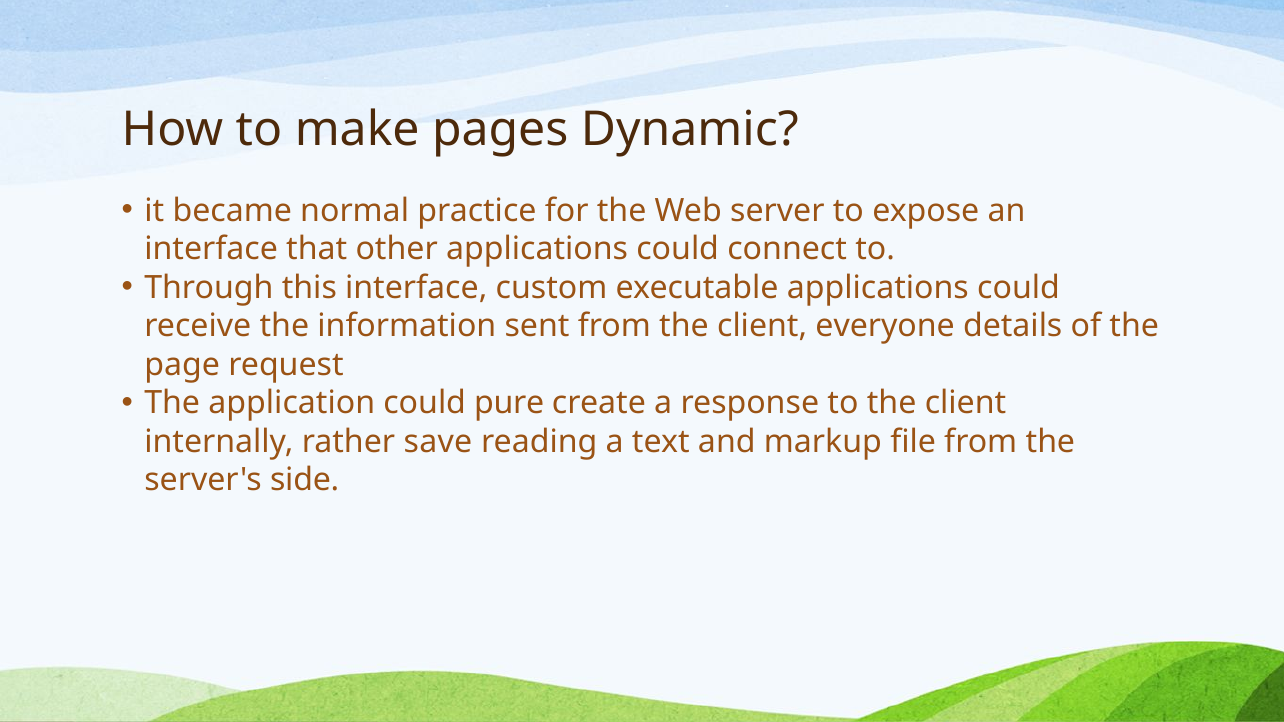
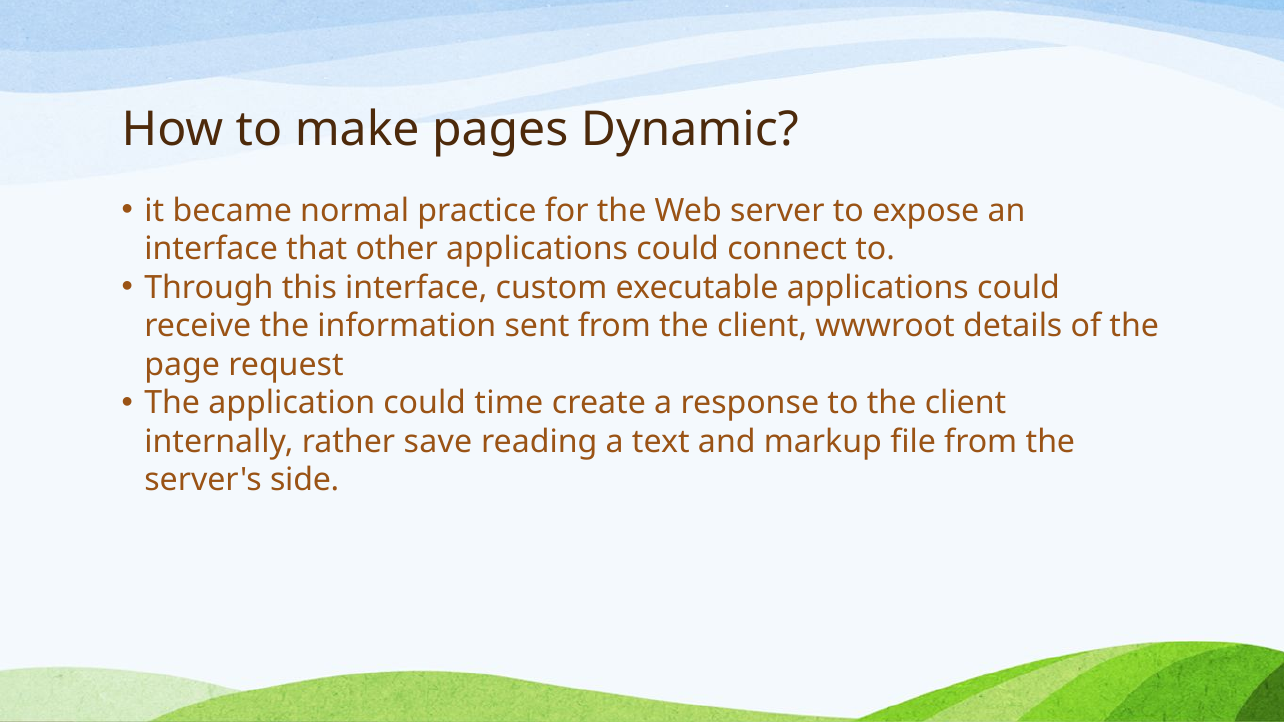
everyone: everyone -> wwwroot
pure: pure -> time
